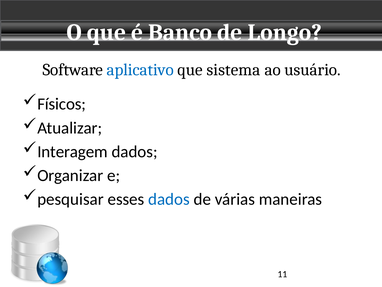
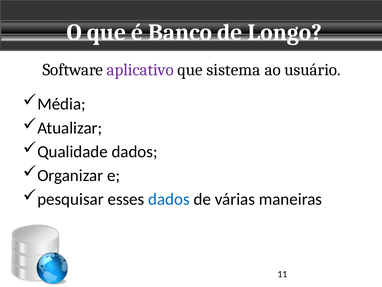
aplicativo colour: blue -> purple
Físicos: Físicos -> Média
Interagem: Interagem -> Qualidade
